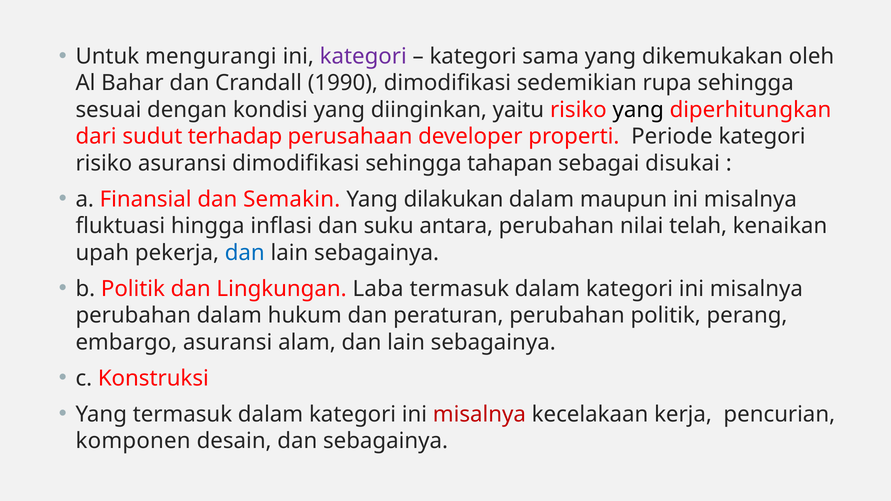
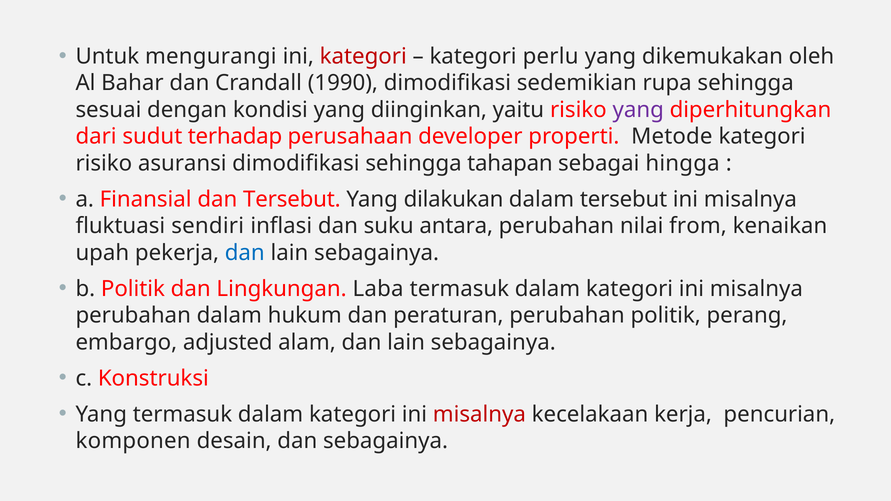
kategori at (363, 56) colour: purple -> red
sama: sama -> perlu
yang at (638, 110) colour: black -> purple
Periode: Periode -> Metode
disukai: disukai -> hingga
dan Semakin: Semakin -> Tersebut
dalam maupun: maupun -> tersebut
hingga: hingga -> sendiri
telah: telah -> from
embargo asuransi: asuransi -> adjusted
